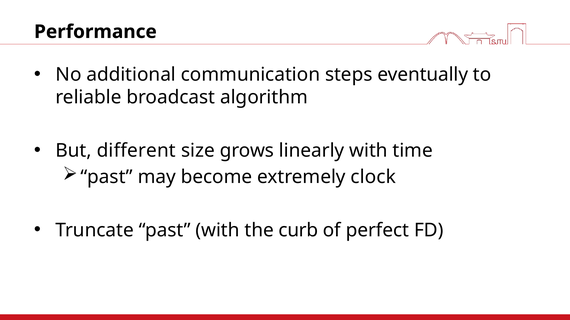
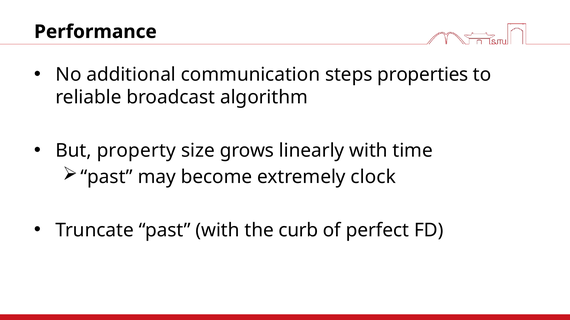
eventually: eventually -> properties
different: different -> property
